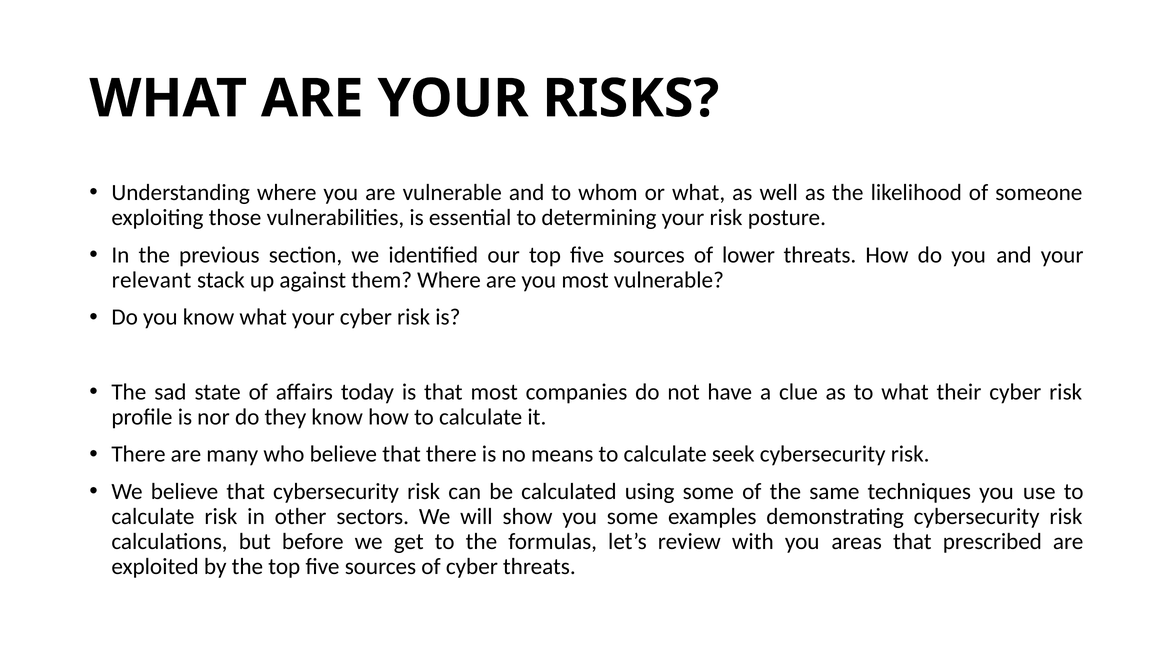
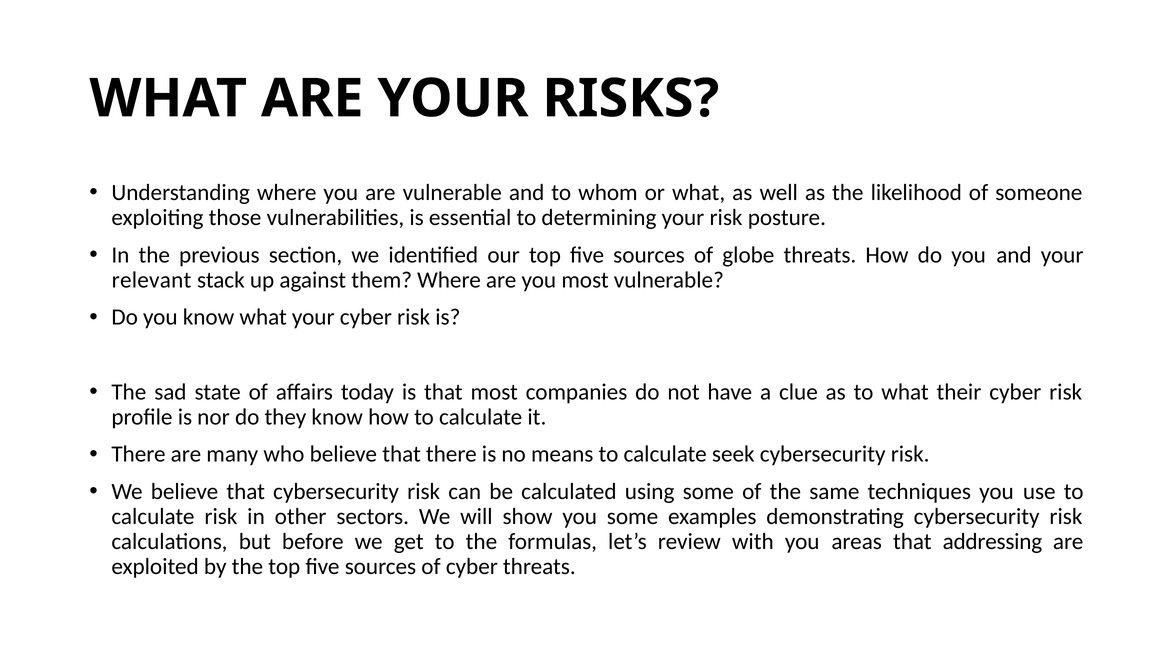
lower: lower -> globe
prescribed: prescribed -> addressing
